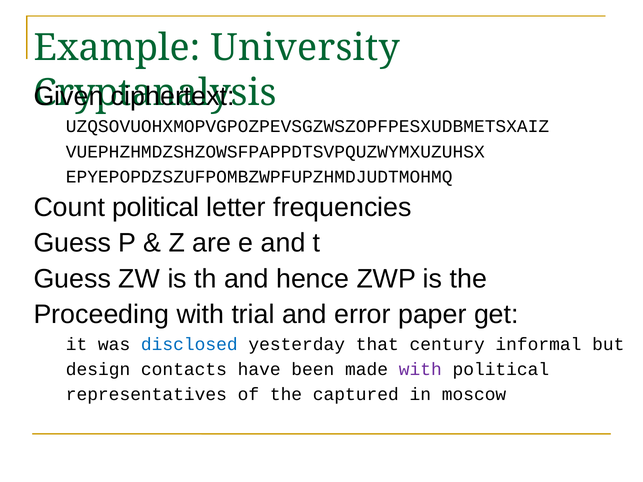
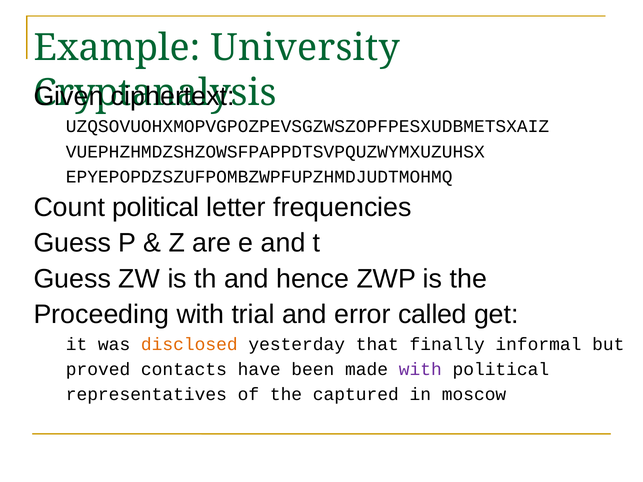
paper: paper -> called
disclosed colour: blue -> orange
century: century -> finally
design: design -> proved
